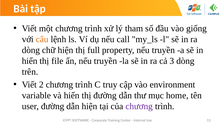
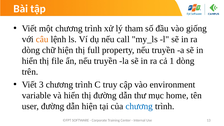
3: 3 -> 1
2: 2 -> 3
chương at (139, 106) colour: purple -> blue
